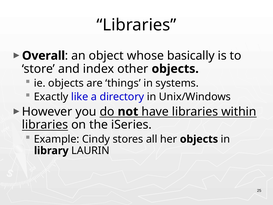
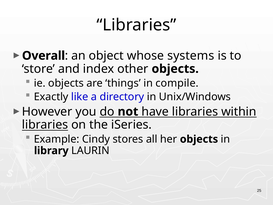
basically: basically -> systems
systems: systems -> compile
